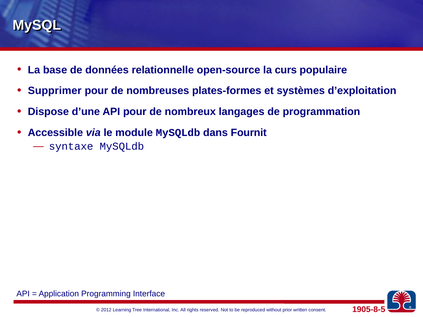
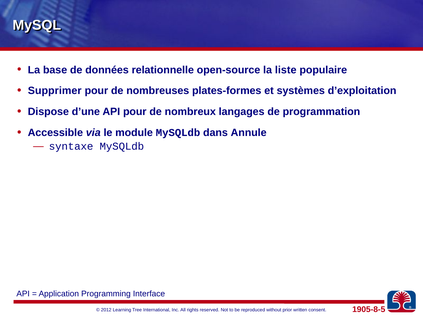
curs: curs -> liste
Fournit: Fournit -> Annule
